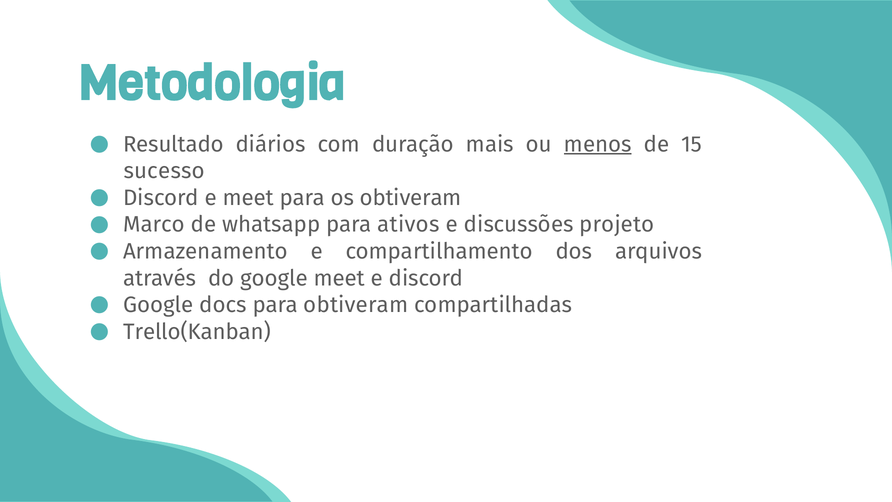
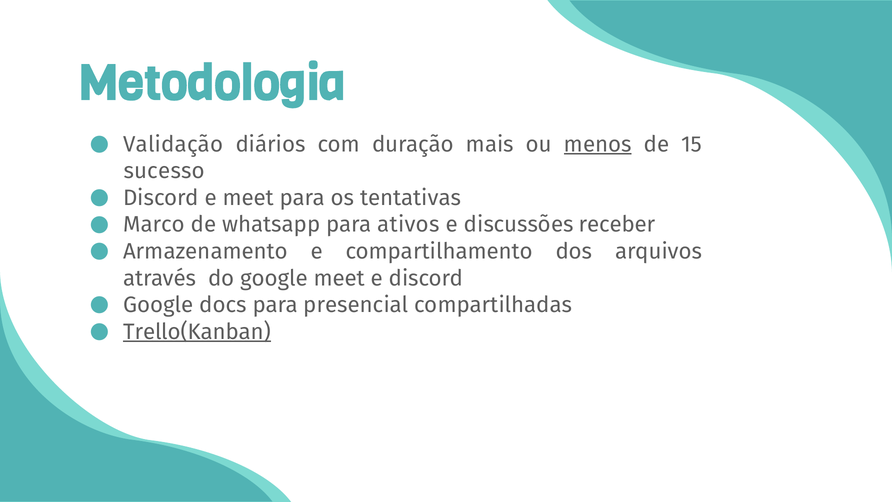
Resultado: Resultado -> Validação
os obtiveram: obtiveram -> tentativas
projeto: projeto -> receber
para obtiveram: obtiveram -> presencial
Trello(Kanban underline: none -> present
